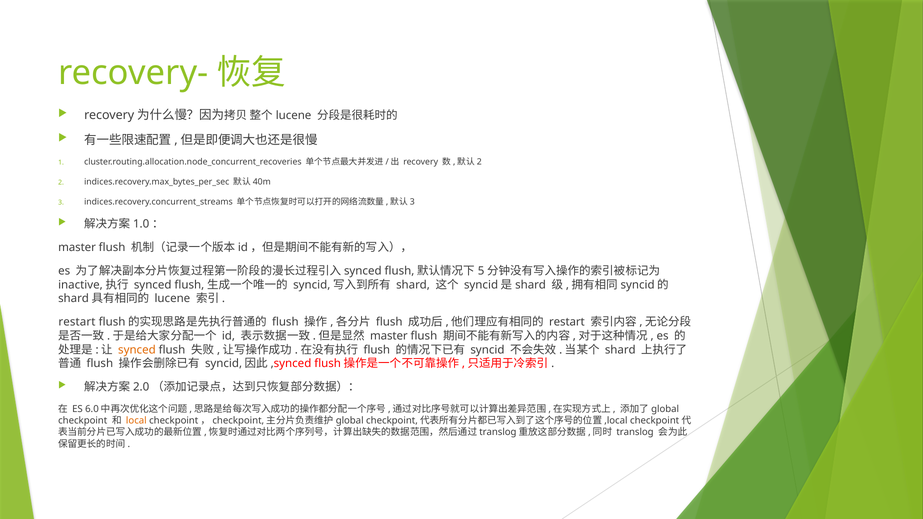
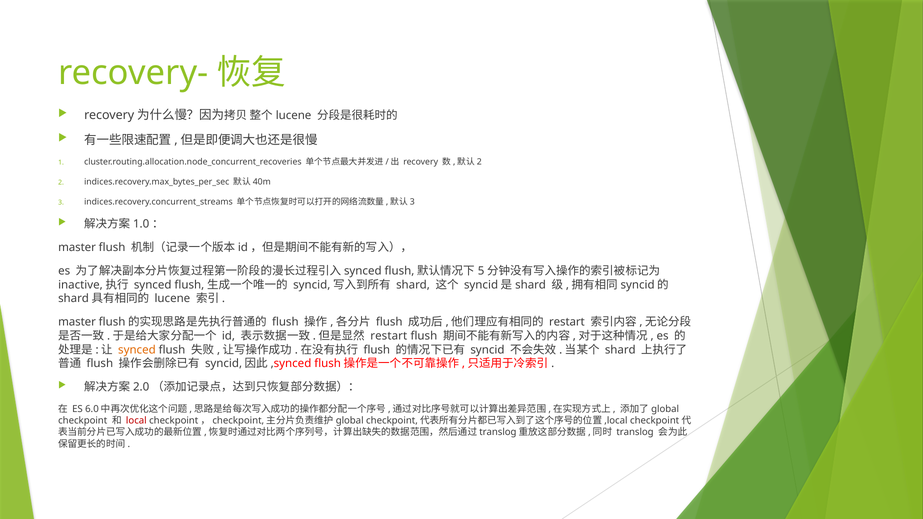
restart at (77, 322): restart -> master
master at (389, 336): master -> restart
local colour: orange -> red
